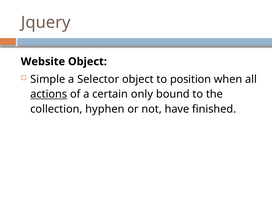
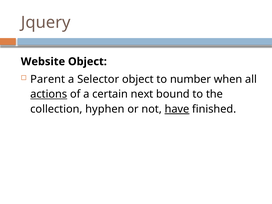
Simple: Simple -> Parent
position: position -> number
only: only -> next
have underline: none -> present
